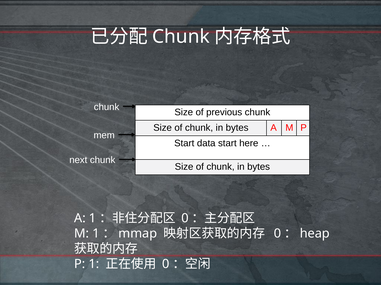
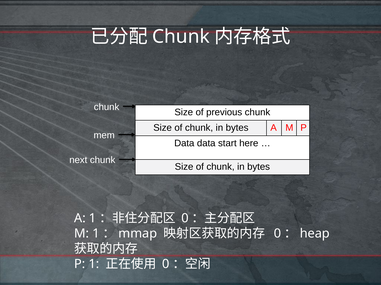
Start at (184, 143): Start -> Data
